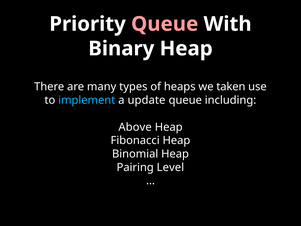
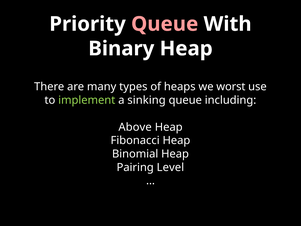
taken: taken -> worst
implement colour: light blue -> light green
update: update -> sinking
